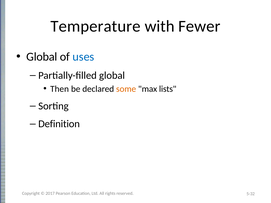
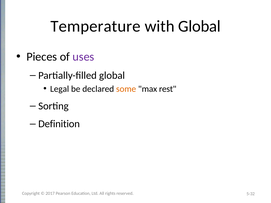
with Fewer: Fewer -> Global
Global at (42, 57): Global -> Pieces
uses colour: blue -> purple
Then: Then -> Legal
lists: lists -> rest
